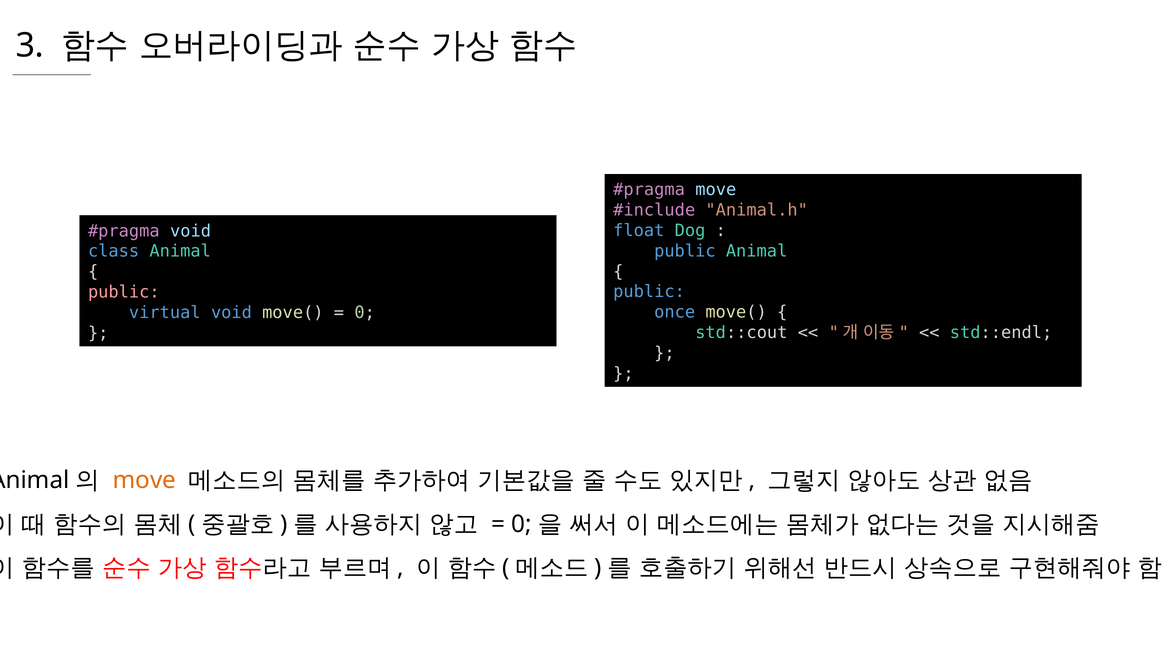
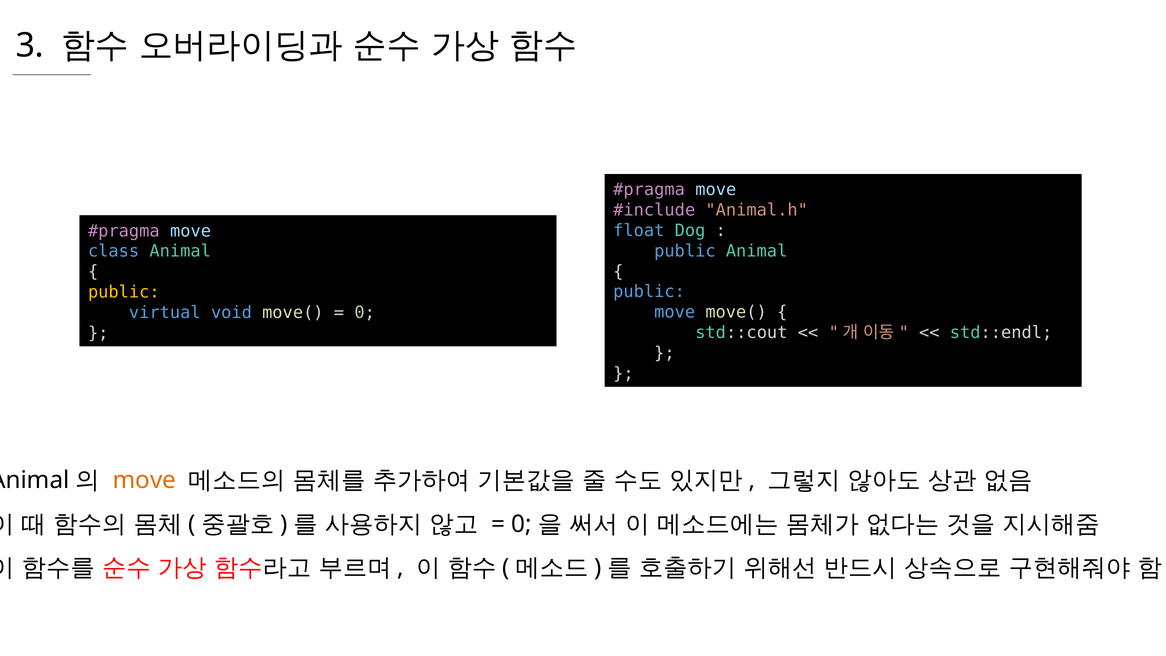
void at (191, 231): void -> move
public at (124, 292) colour: pink -> yellow
once at (675, 312): once -> move
